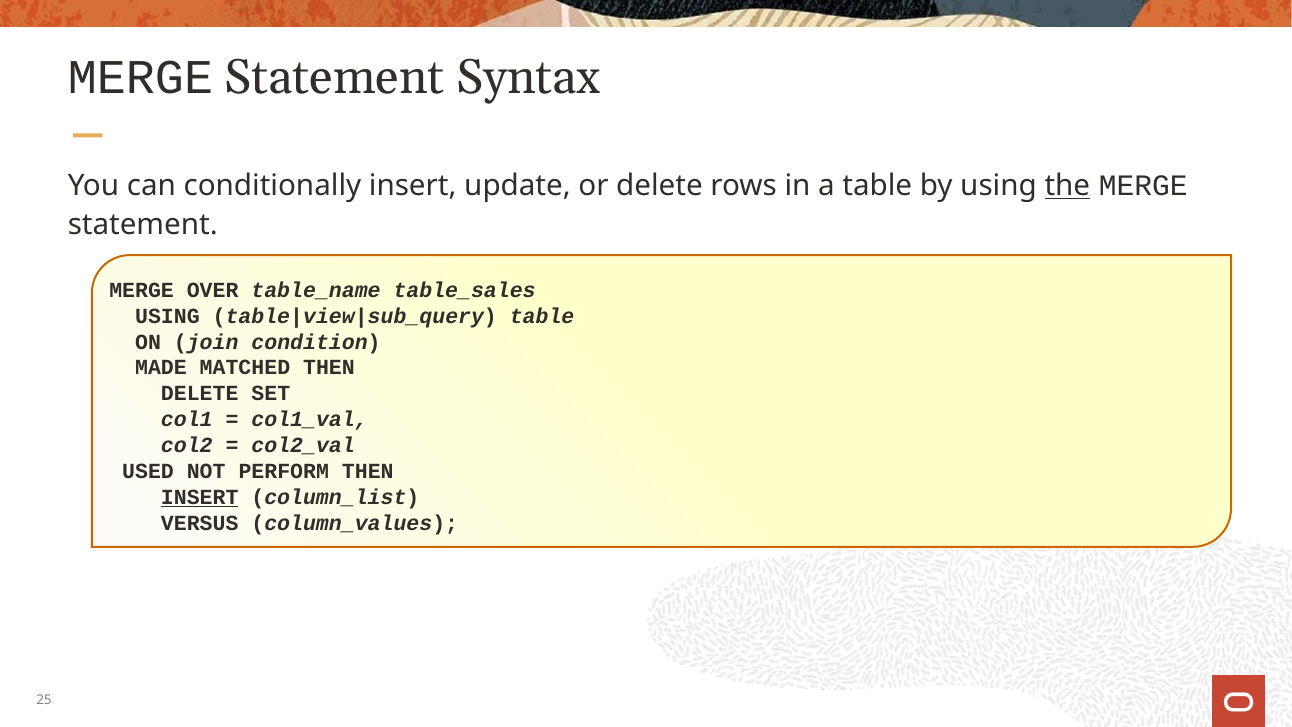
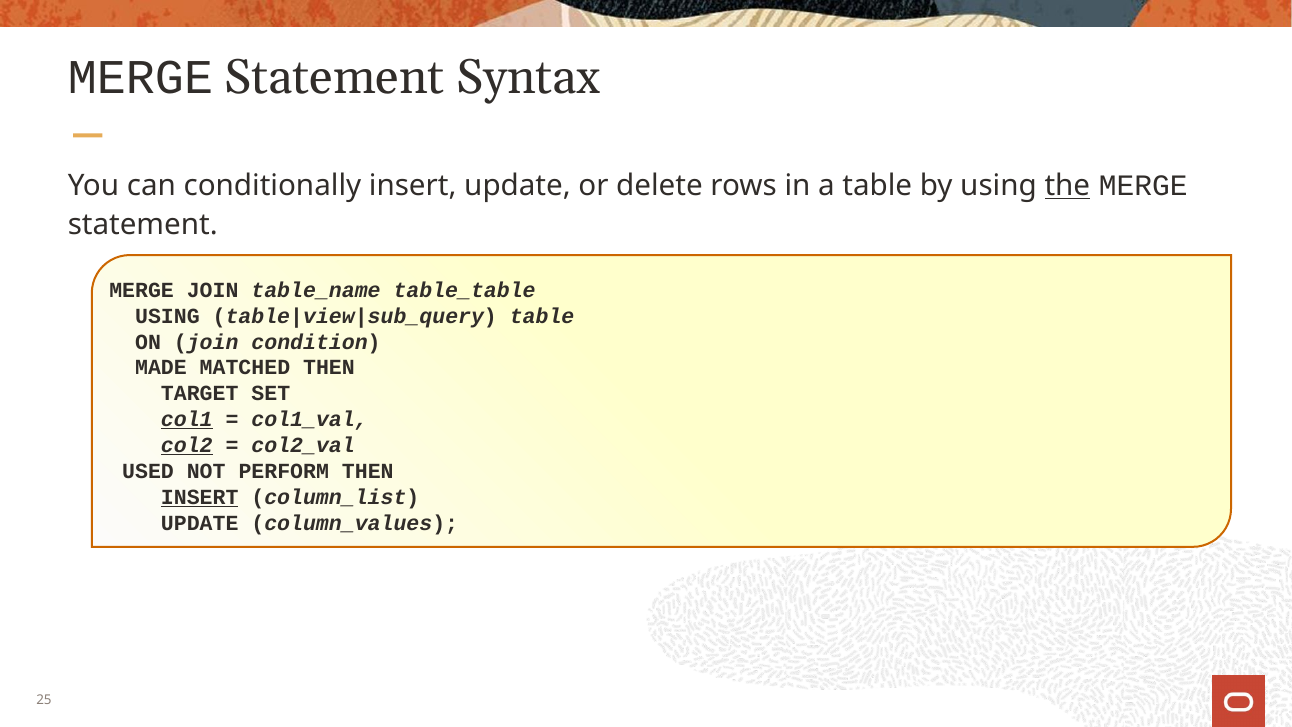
MERGE OVER: OVER -> JOIN
table_sales: table_sales -> table_table
DELETE at (200, 394): DELETE -> TARGET
col1 underline: none -> present
col2 underline: none -> present
VERSUS at (200, 523): VERSUS -> UPDATE
